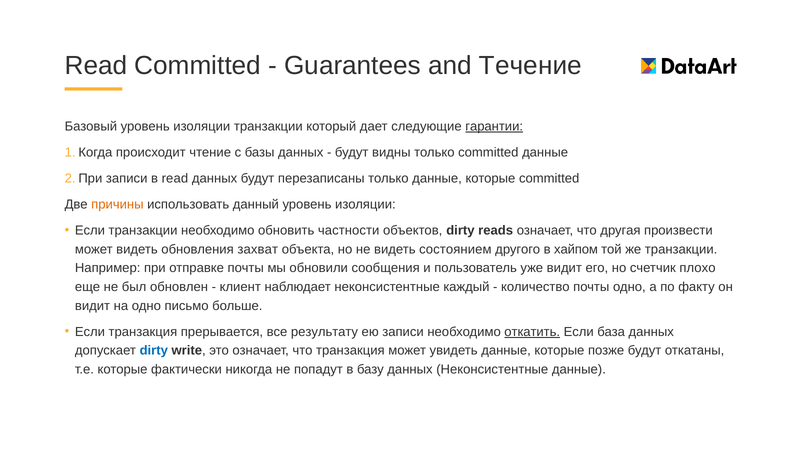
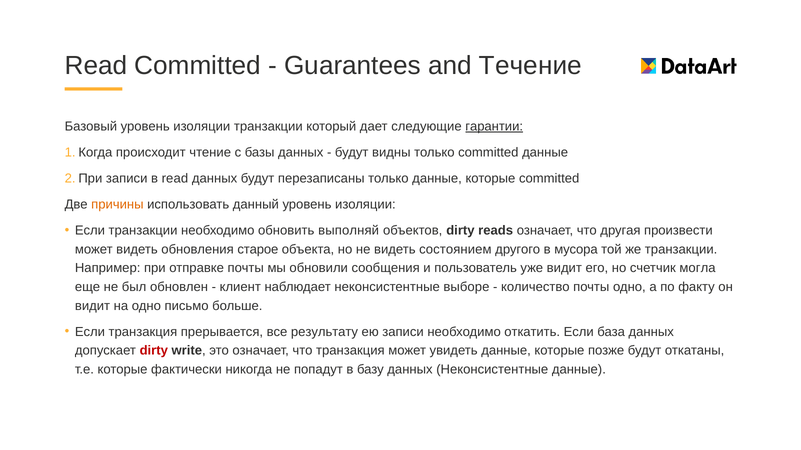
частности: частности -> выполняй
захват: захват -> старое
хайпом: хайпом -> мусора
плохо: плохо -> могла
каждый: каждый -> выборе
откатить underline: present -> none
dirty at (154, 351) colour: blue -> red
